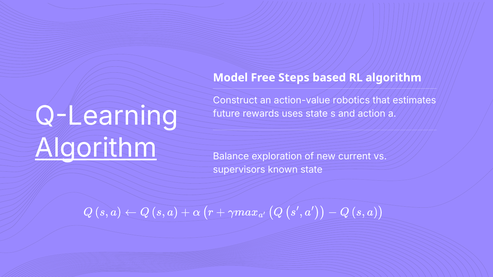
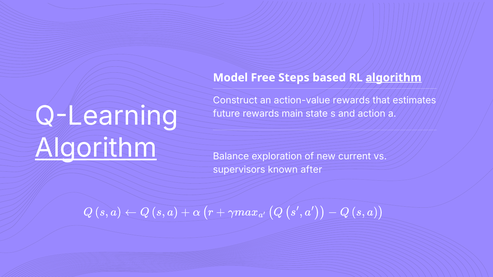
algorithm at (394, 78) underline: none -> present
action-value robotics: robotics -> rewards
uses: uses -> main
known state: state -> after
